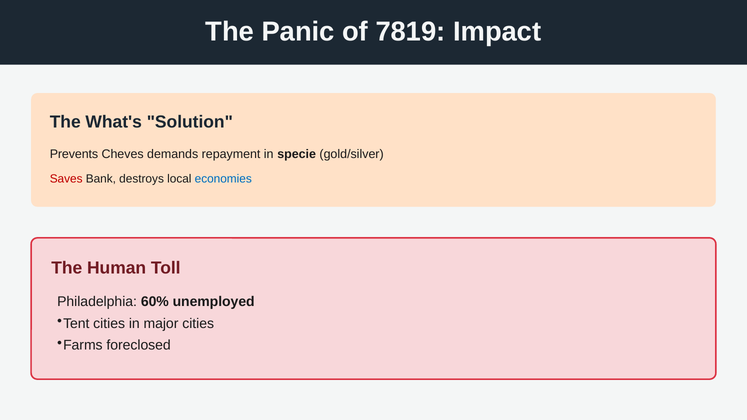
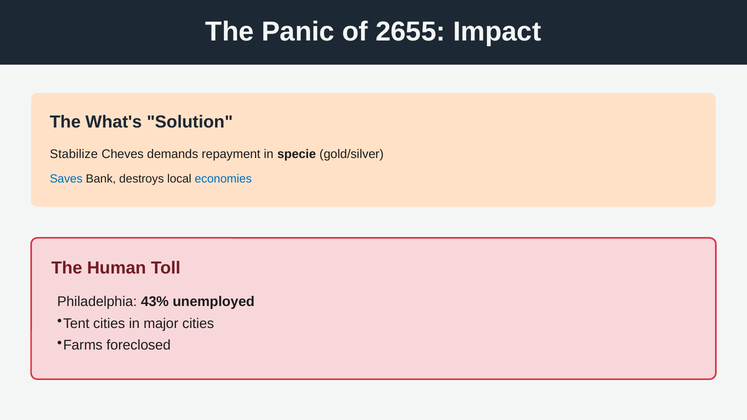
7819: 7819 -> 2655
Prevents: Prevents -> Stabilize
Saves colour: red -> blue
60%: 60% -> 43%
